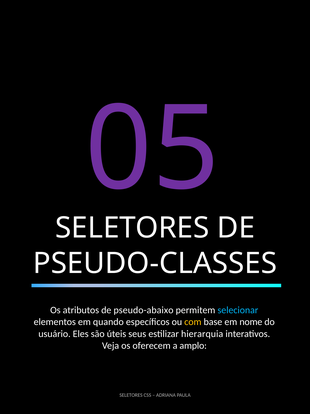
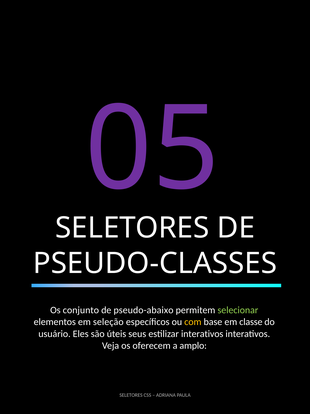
atributos: atributos -> conjunto
selecionar colour: light blue -> light green
quando: quando -> seleção
nome: nome -> classe
estilizar hierarquia: hierarquia -> interativos
